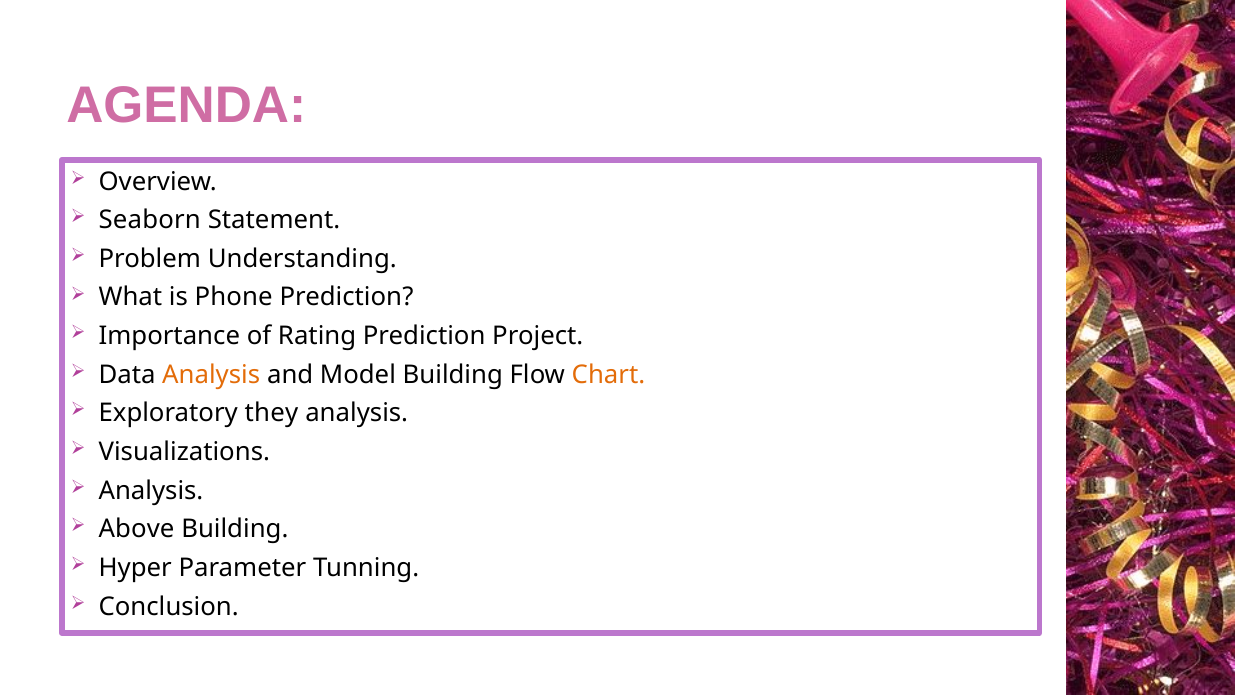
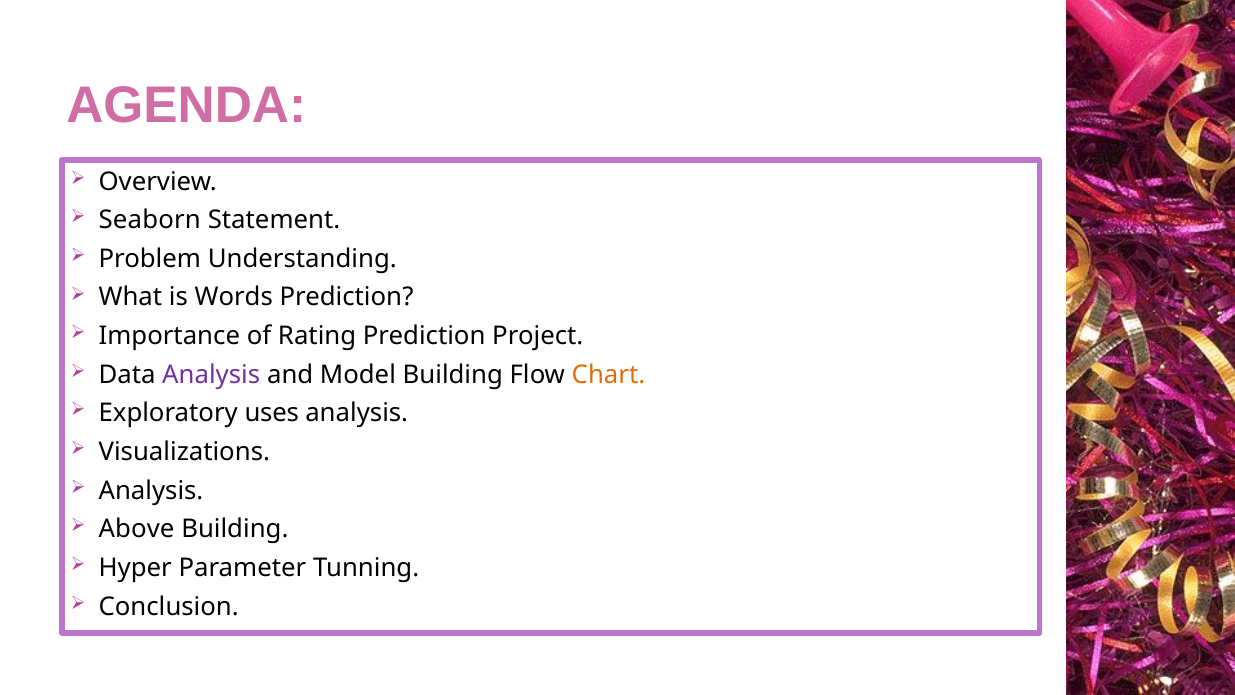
Phone: Phone -> Words
Analysis at (211, 375) colour: orange -> purple
they: they -> uses
